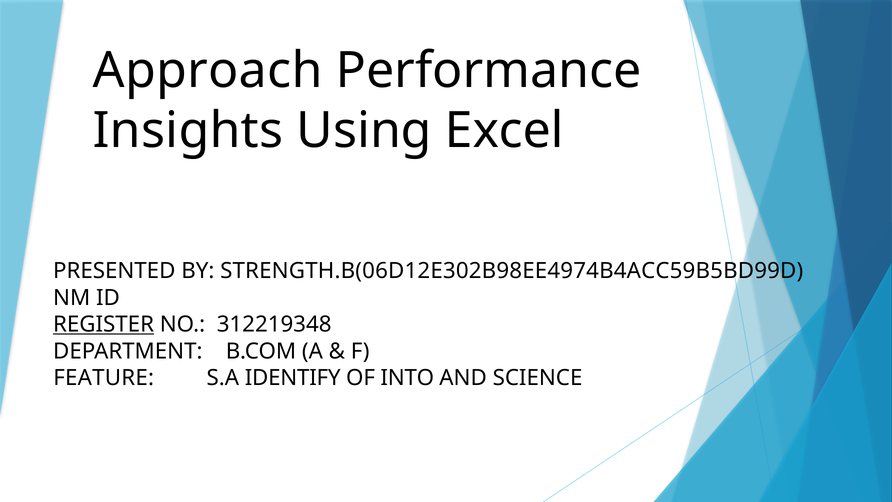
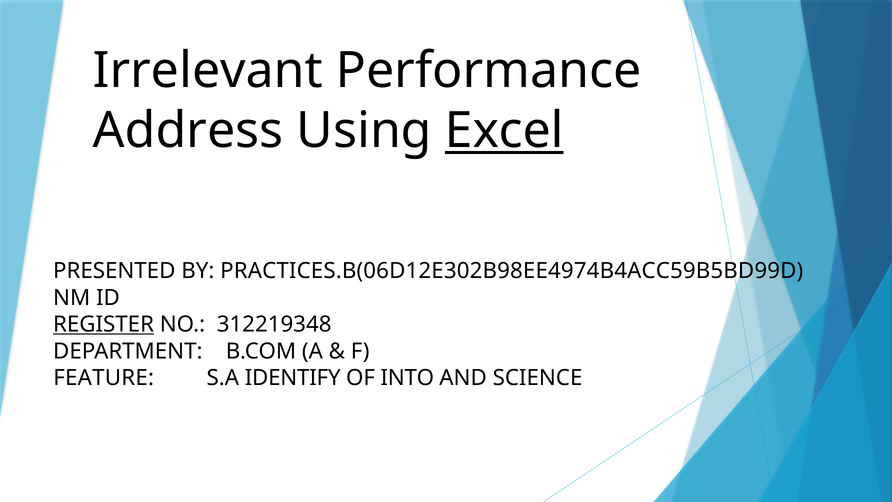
Approach: Approach -> Irrelevant
Insights: Insights -> Address
Excel underline: none -> present
STRENGTH.B(06D12E302B98EE4974B4ACC59B5BD99D: STRENGTH.B(06D12E302B98EE4974B4ACC59B5BD99D -> PRACTICES.B(06D12E302B98EE4974B4ACC59B5BD99D
